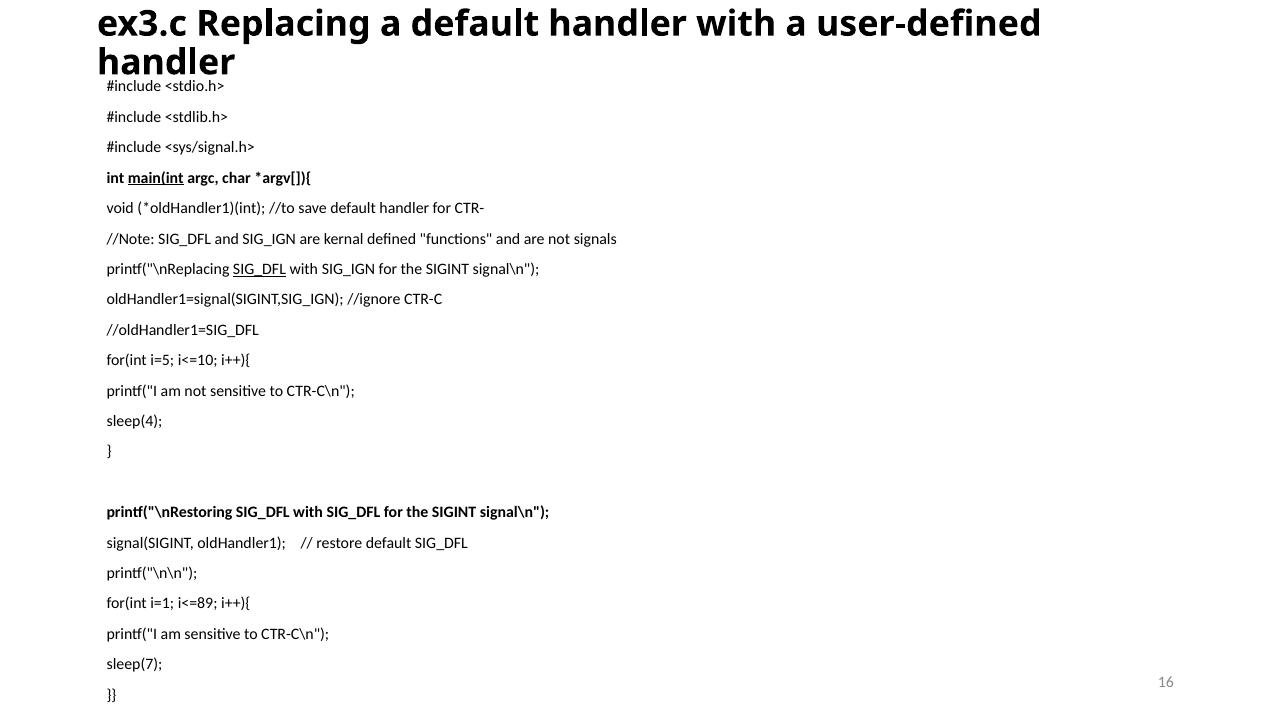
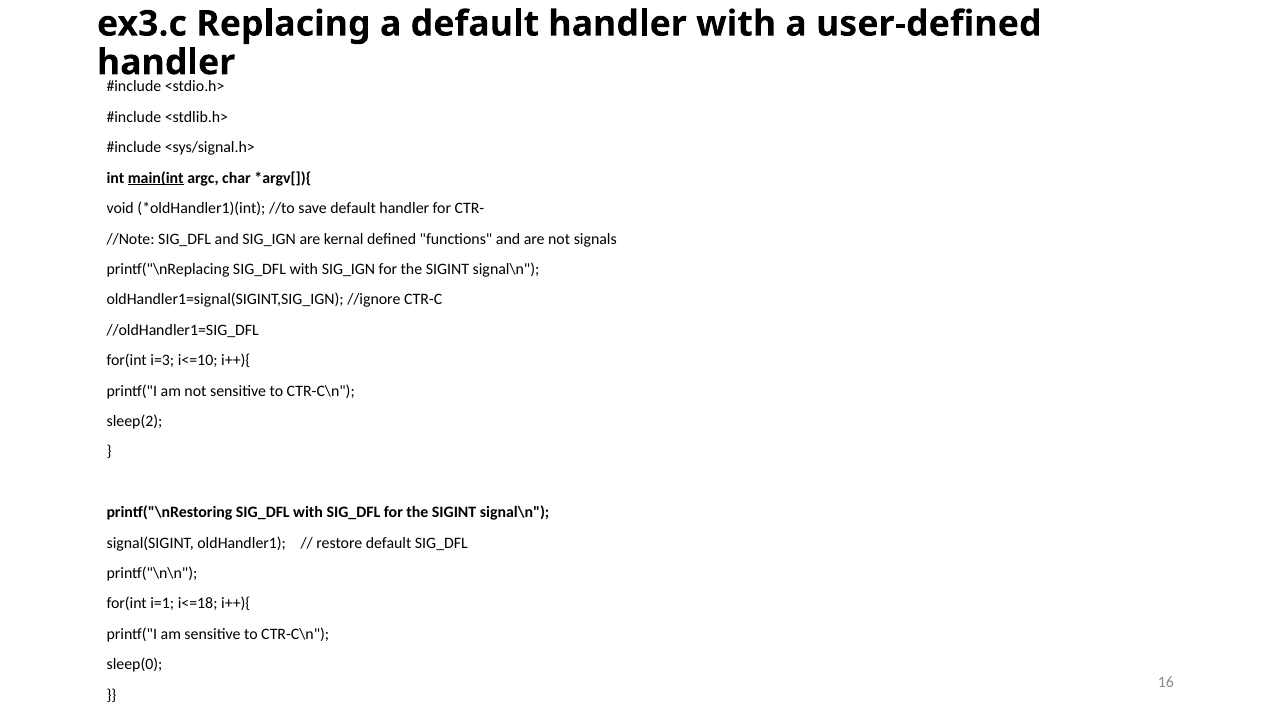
SIG_DFL at (259, 269) underline: present -> none
i=5: i=5 -> i=3
sleep(4: sleep(4 -> sleep(2
i<=89: i<=89 -> i<=18
sleep(7: sleep(7 -> sleep(0
